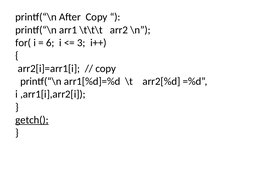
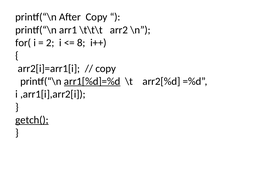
6: 6 -> 2
3: 3 -> 8
arr1[%d]=%d underline: none -> present
